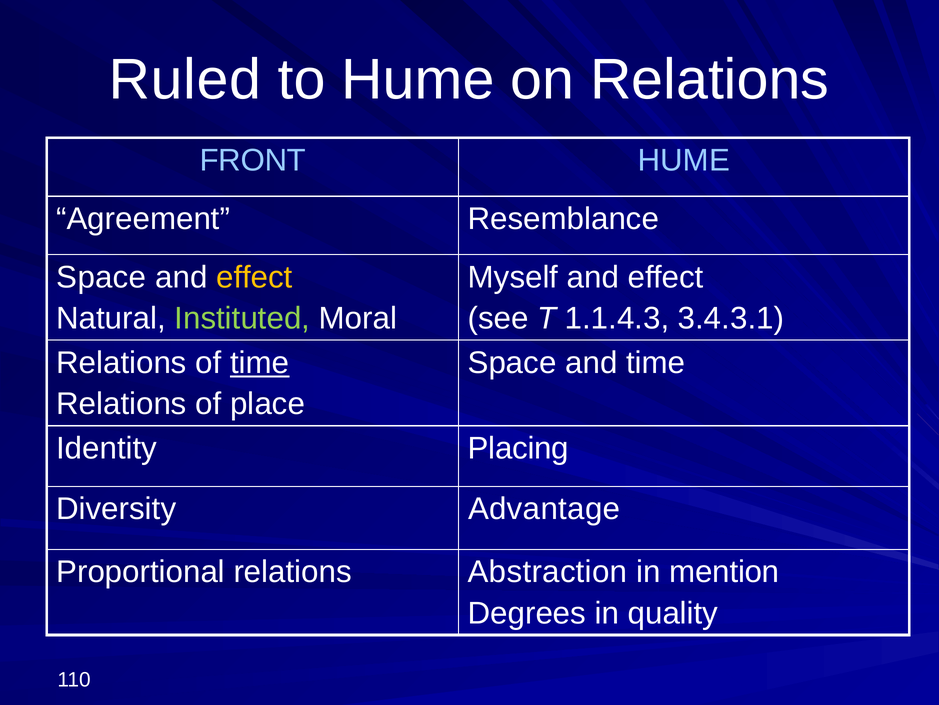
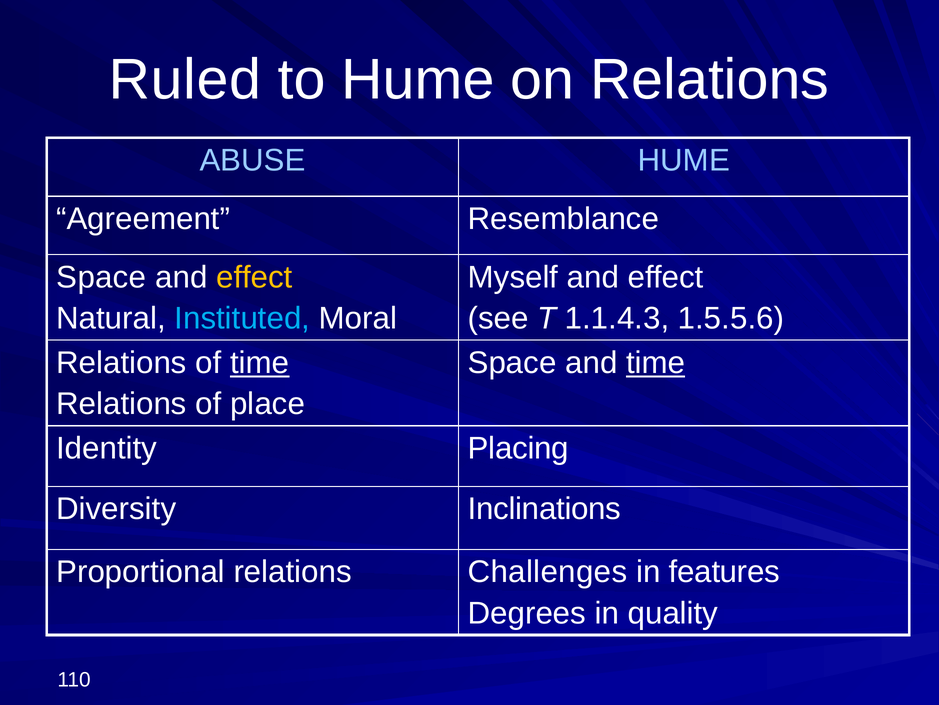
FRONT: FRONT -> ABUSE
Instituted colour: light green -> light blue
3.4.3.1: 3.4.3.1 -> 1.5.5.6
time at (656, 362) underline: none -> present
Advantage: Advantage -> Inclinations
Abstraction: Abstraction -> Challenges
mention: mention -> features
